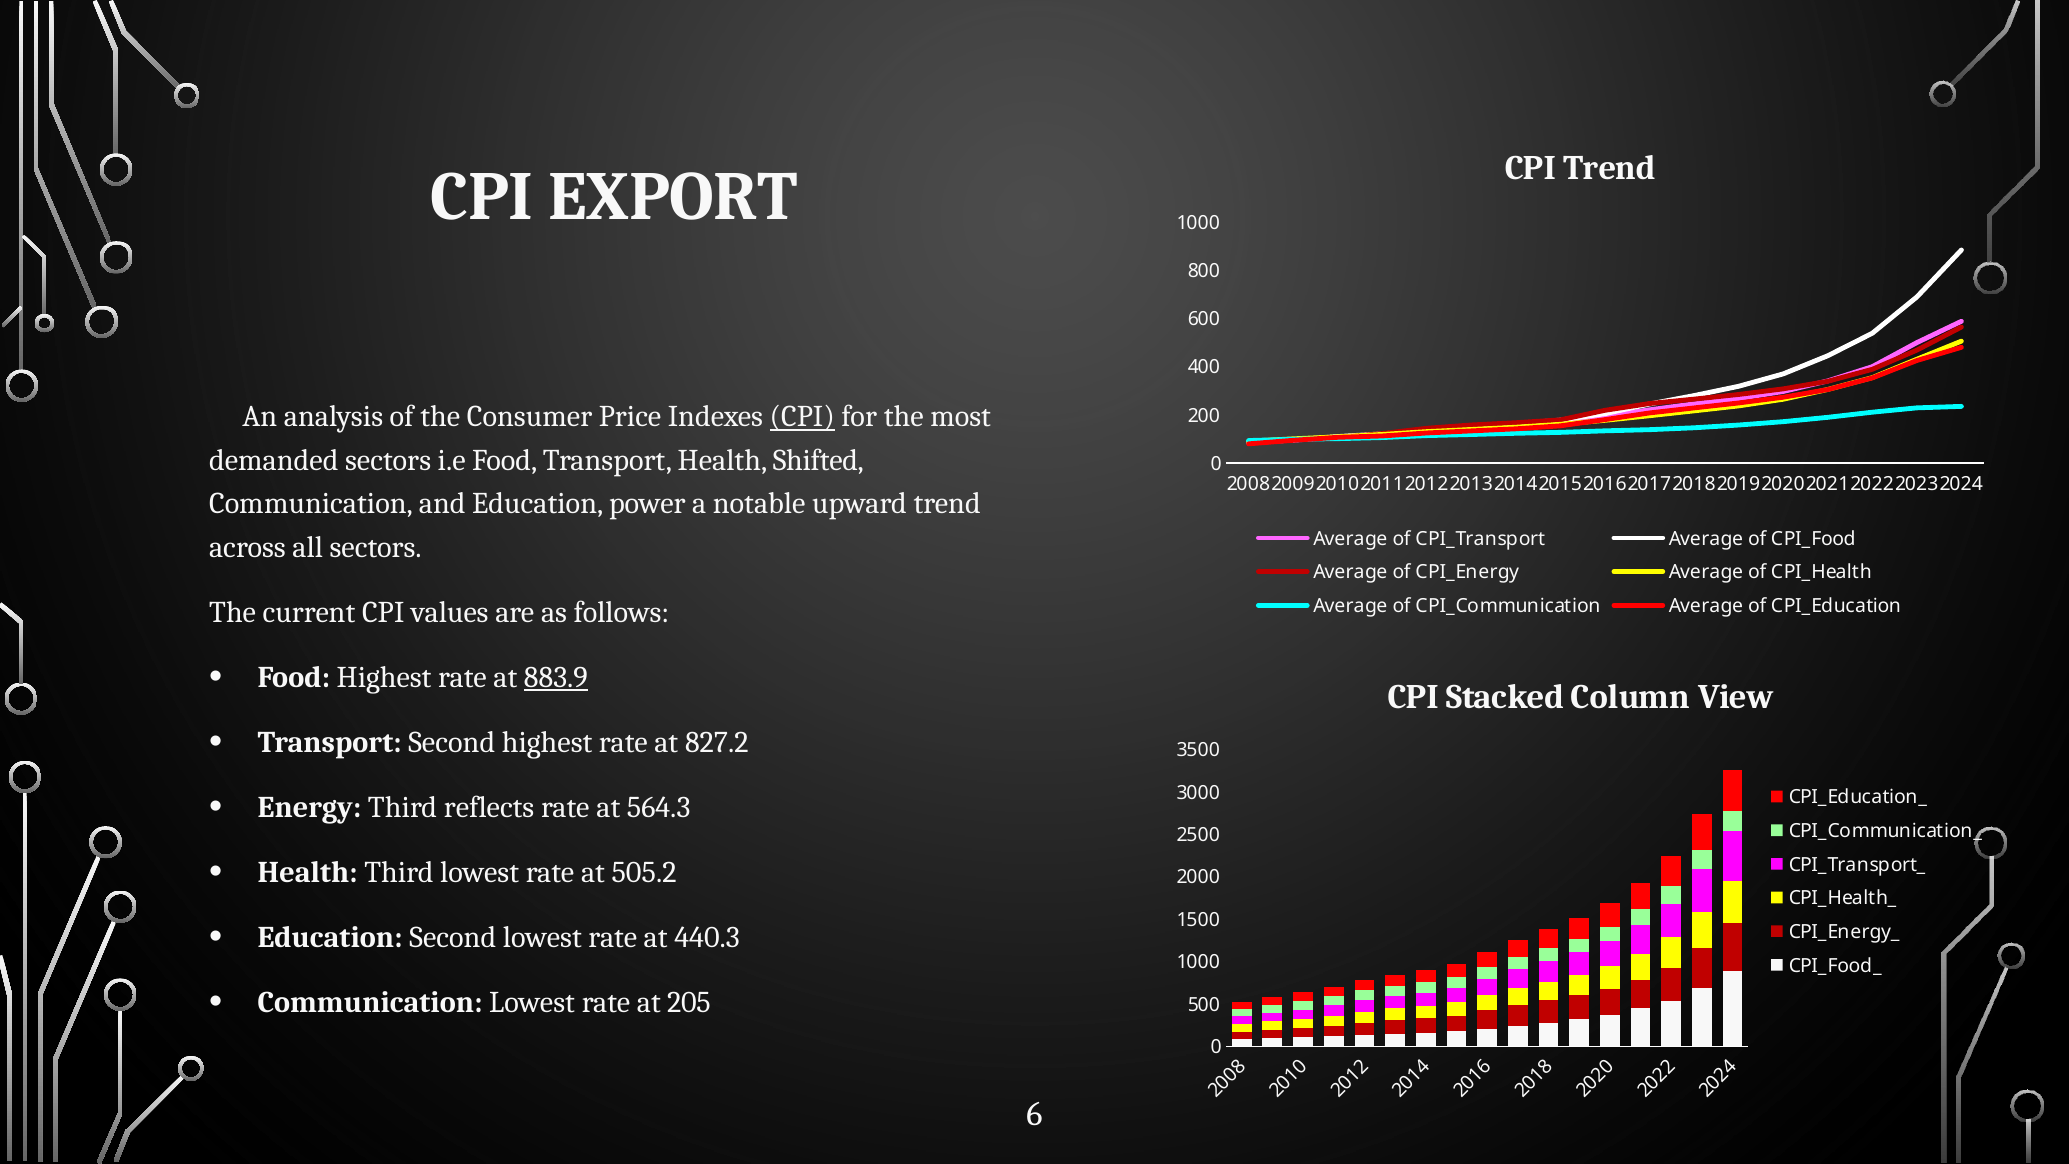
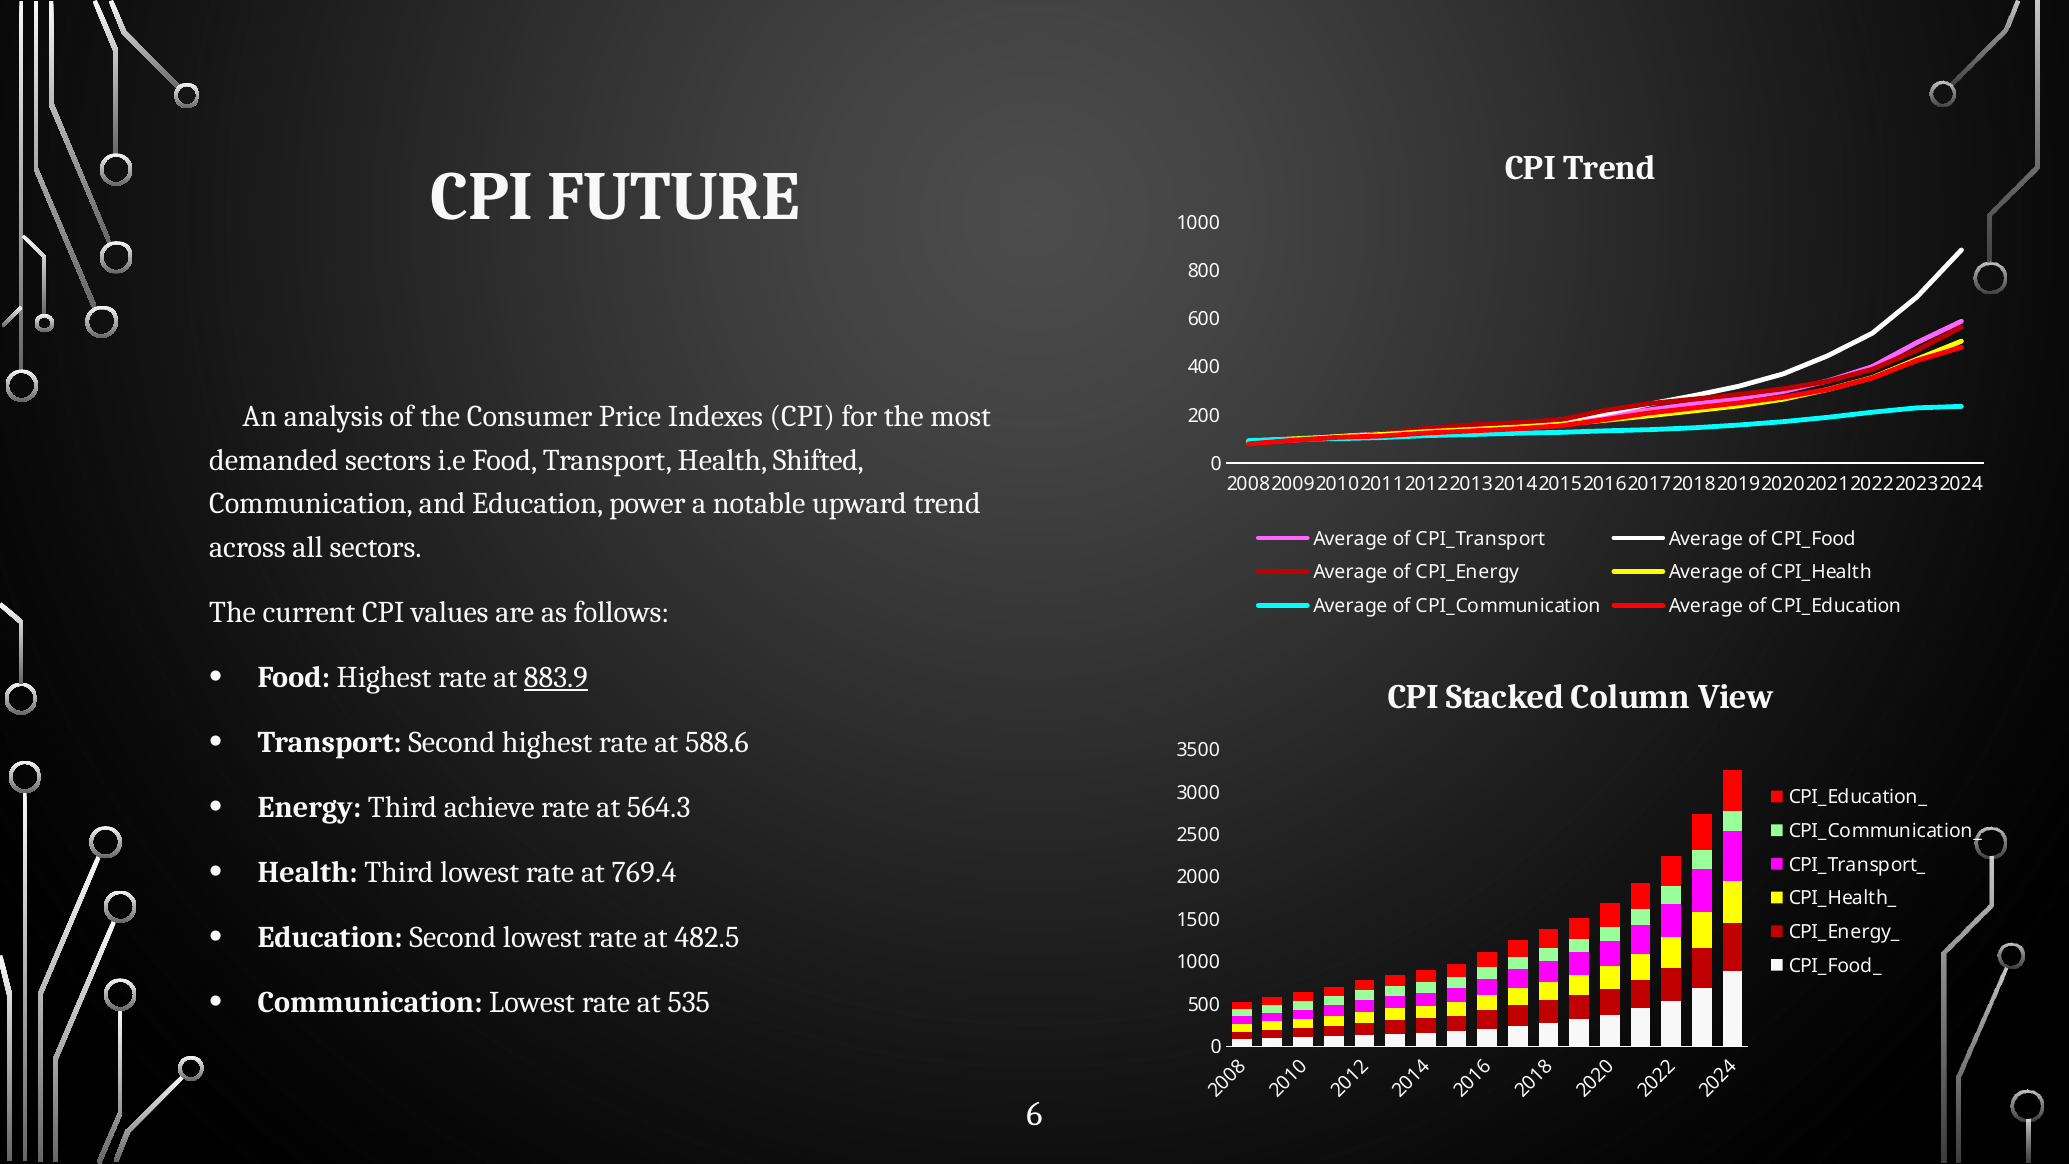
EXPORT: EXPORT -> FUTURE
CPI at (802, 417) underline: present -> none
827.2: 827.2 -> 588.6
reflects: reflects -> achieve
505.2: 505.2 -> 769.4
440.3: 440.3 -> 482.5
205: 205 -> 535
